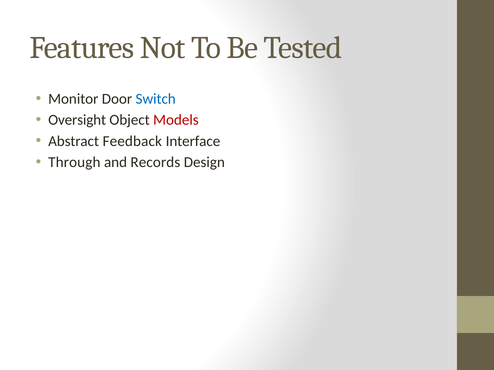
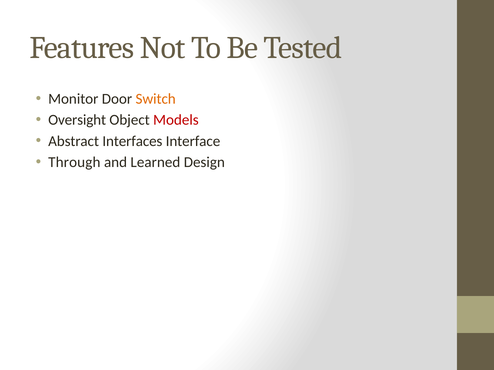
Switch colour: blue -> orange
Feedback: Feedback -> Interfaces
Records: Records -> Learned
